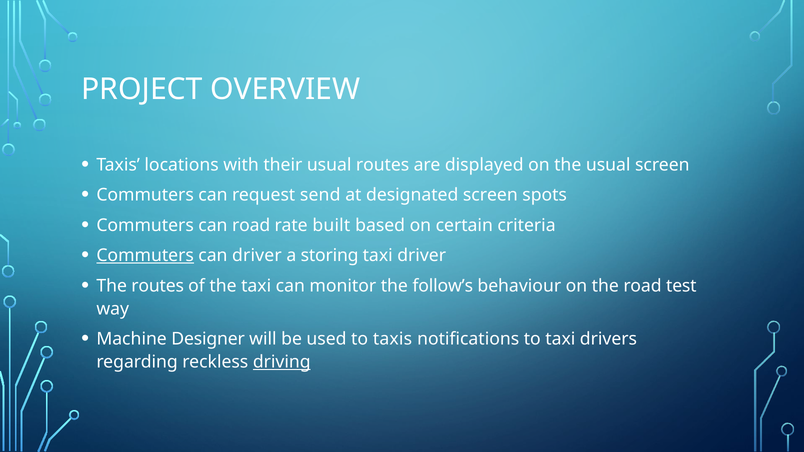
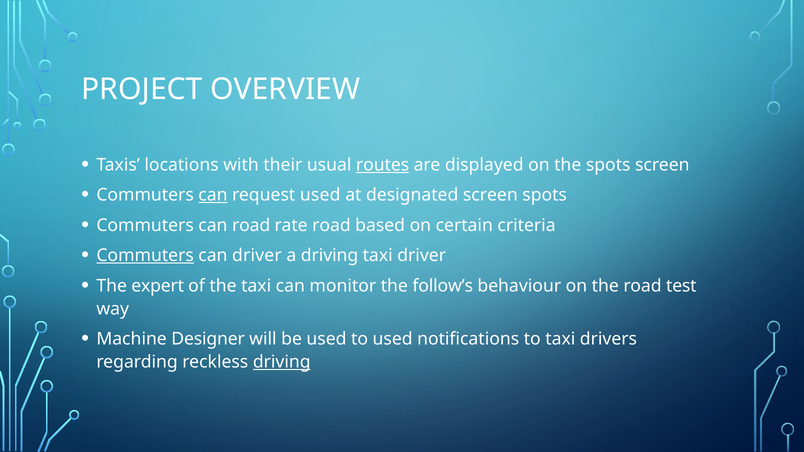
routes at (383, 165) underline: none -> present
the usual: usual -> spots
can at (213, 195) underline: none -> present
request send: send -> used
rate built: built -> road
a storing: storing -> driving
The routes: routes -> expert
to taxis: taxis -> used
